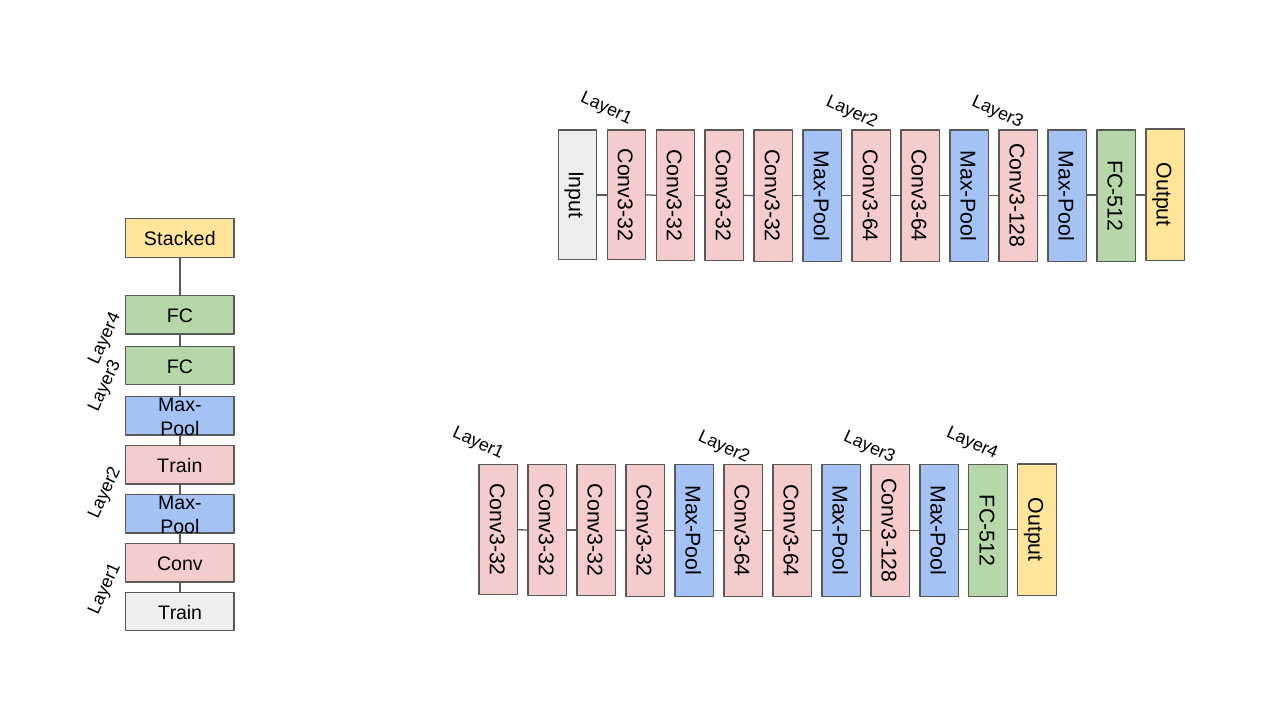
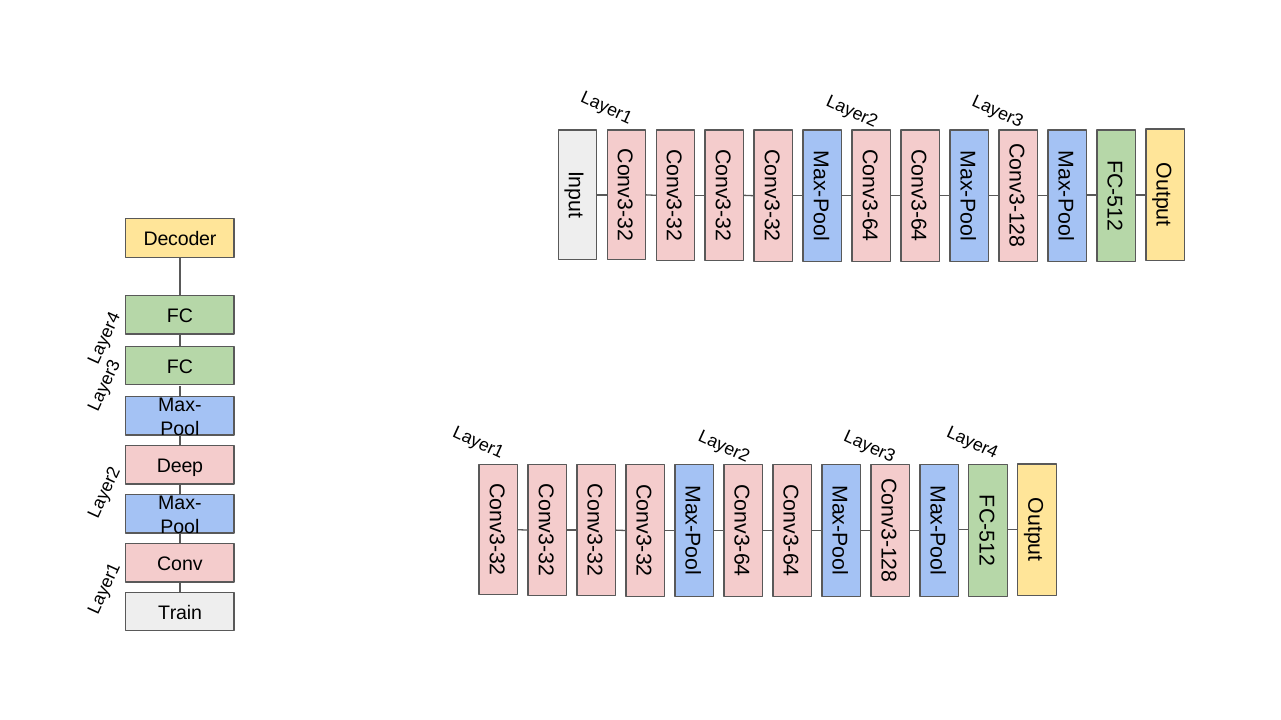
Stacked: Stacked -> Decoder
Train at (180, 467): Train -> Deep
